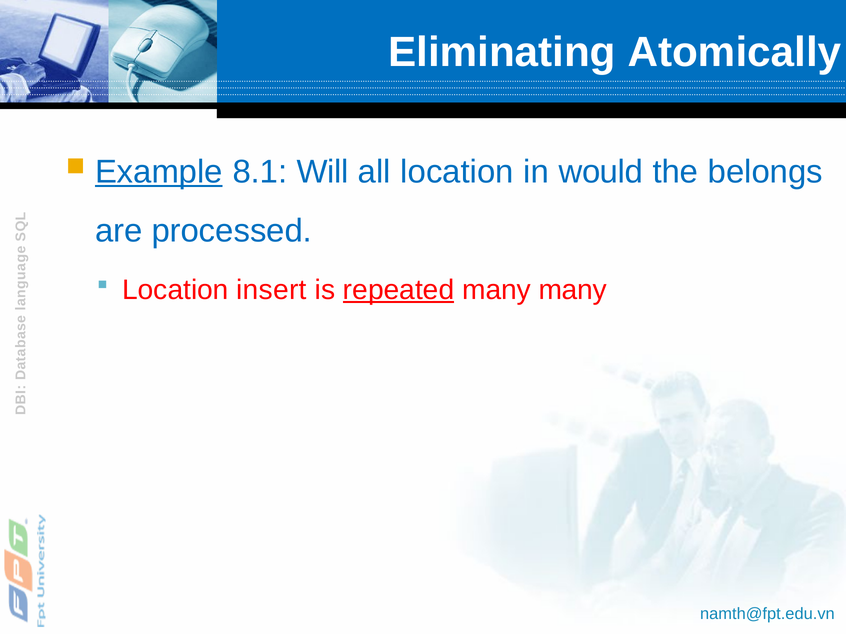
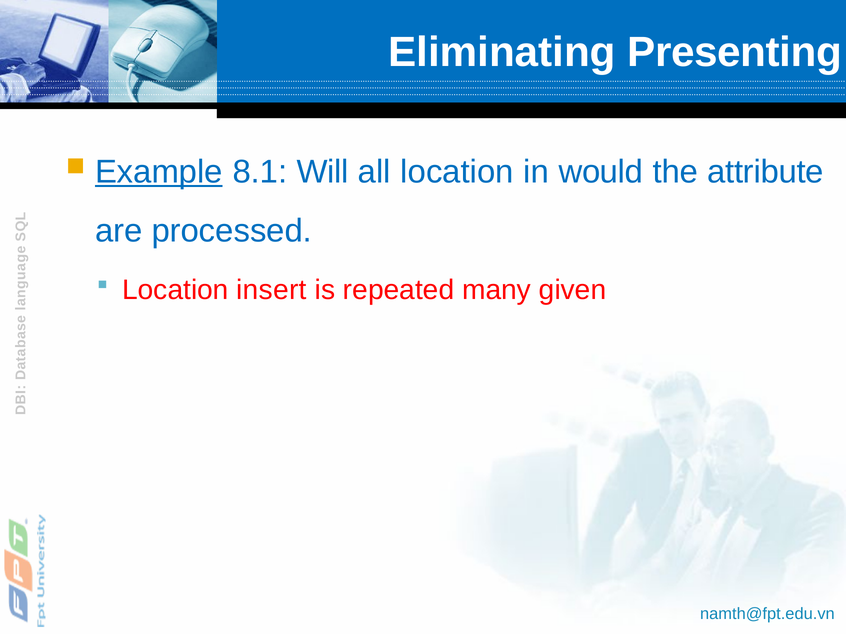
Atomically: Atomically -> Presenting
belongs: belongs -> attribute
repeated underline: present -> none
many many: many -> given
